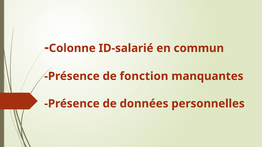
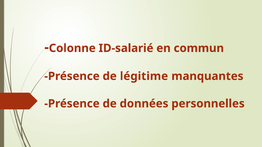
fonction: fonction -> légitime
